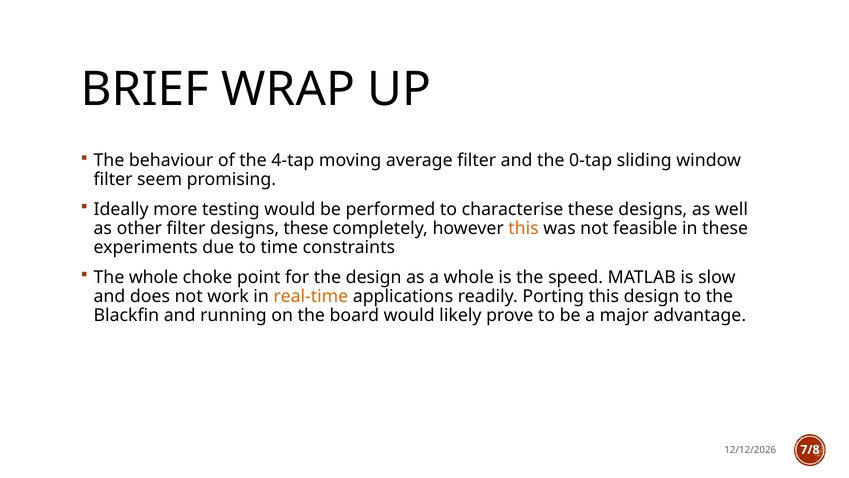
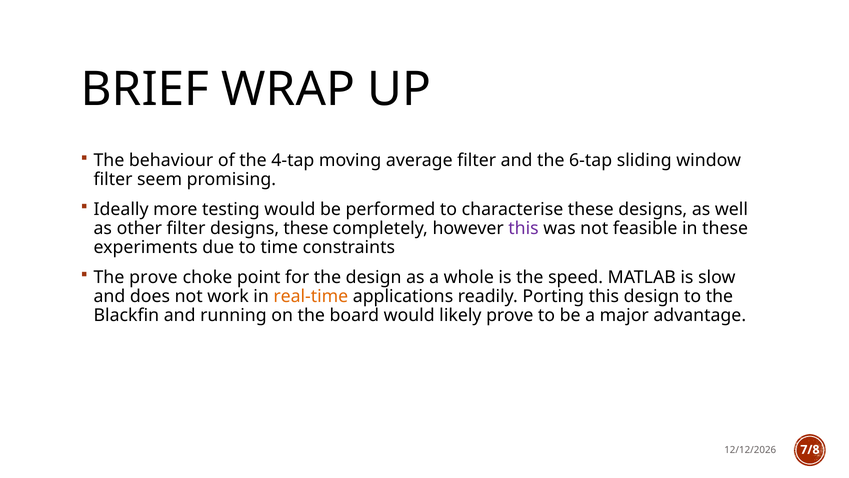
0-tap: 0-tap -> 6-tap
this at (524, 228) colour: orange -> purple
The whole: whole -> prove
